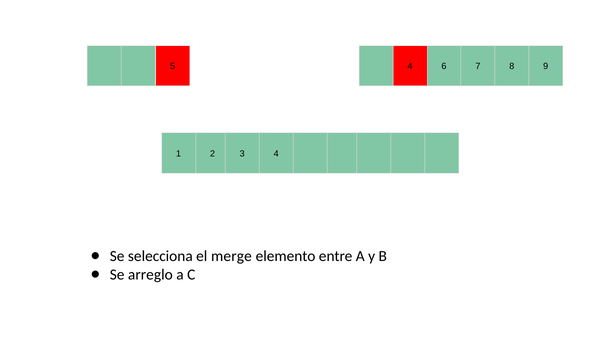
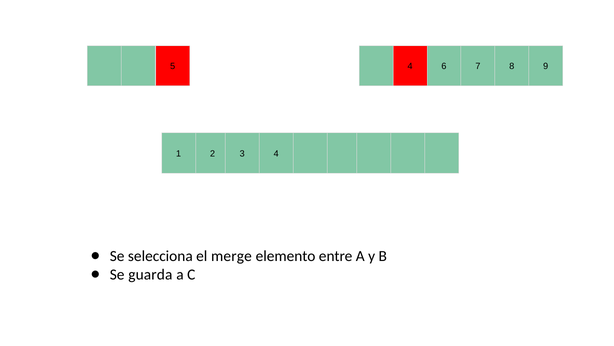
arreglo: arreglo -> guarda
